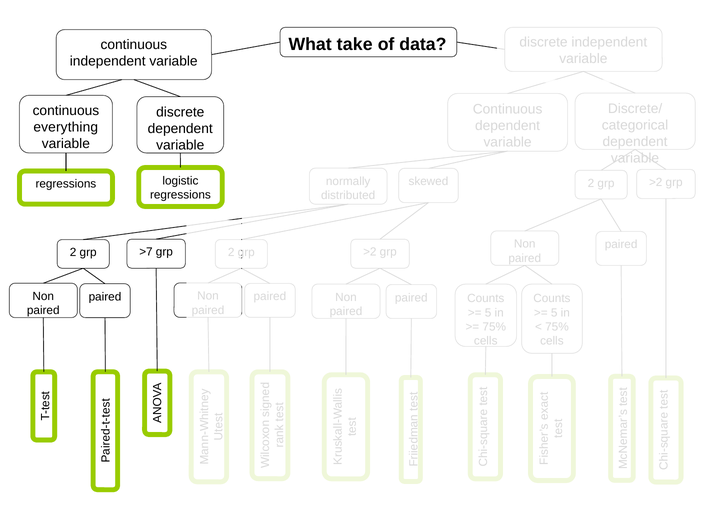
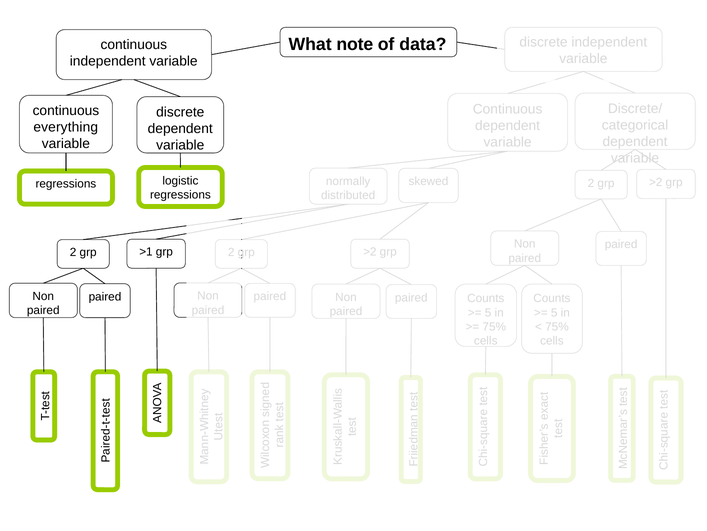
take: take -> note
>7: >7 -> >1
